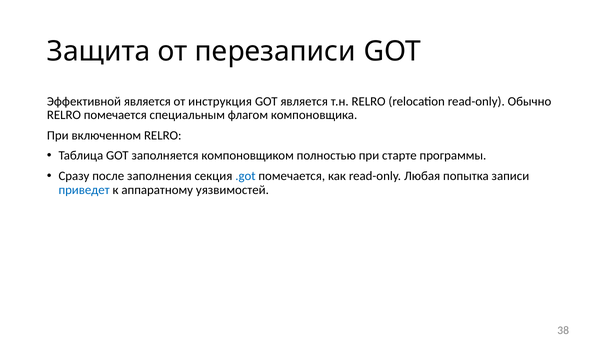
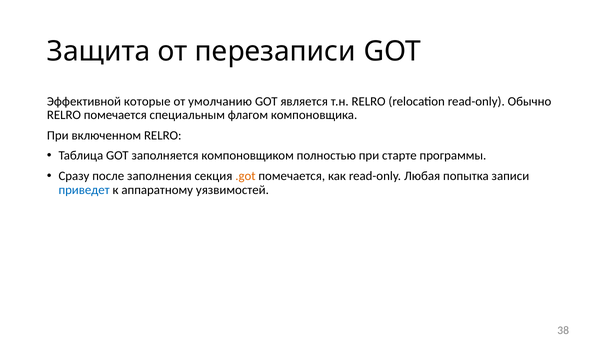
Эффективной является: является -> которые
инструкция: инструкция -> умолчанию
.got colour: blue -> orange
